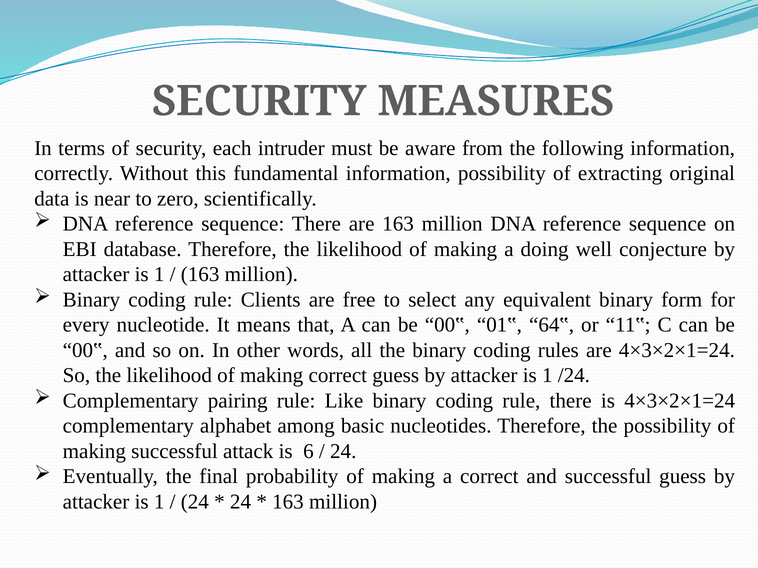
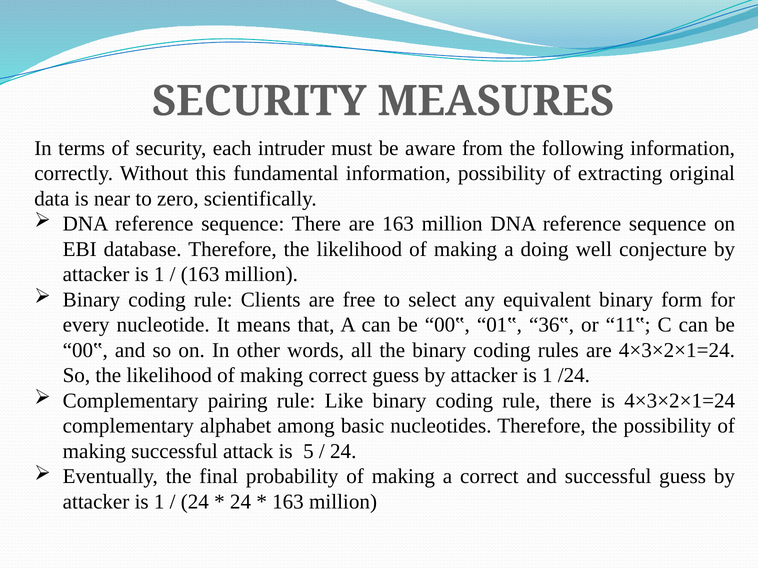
64‟: 64‟ -> 36‟
6: 6 -> 5
